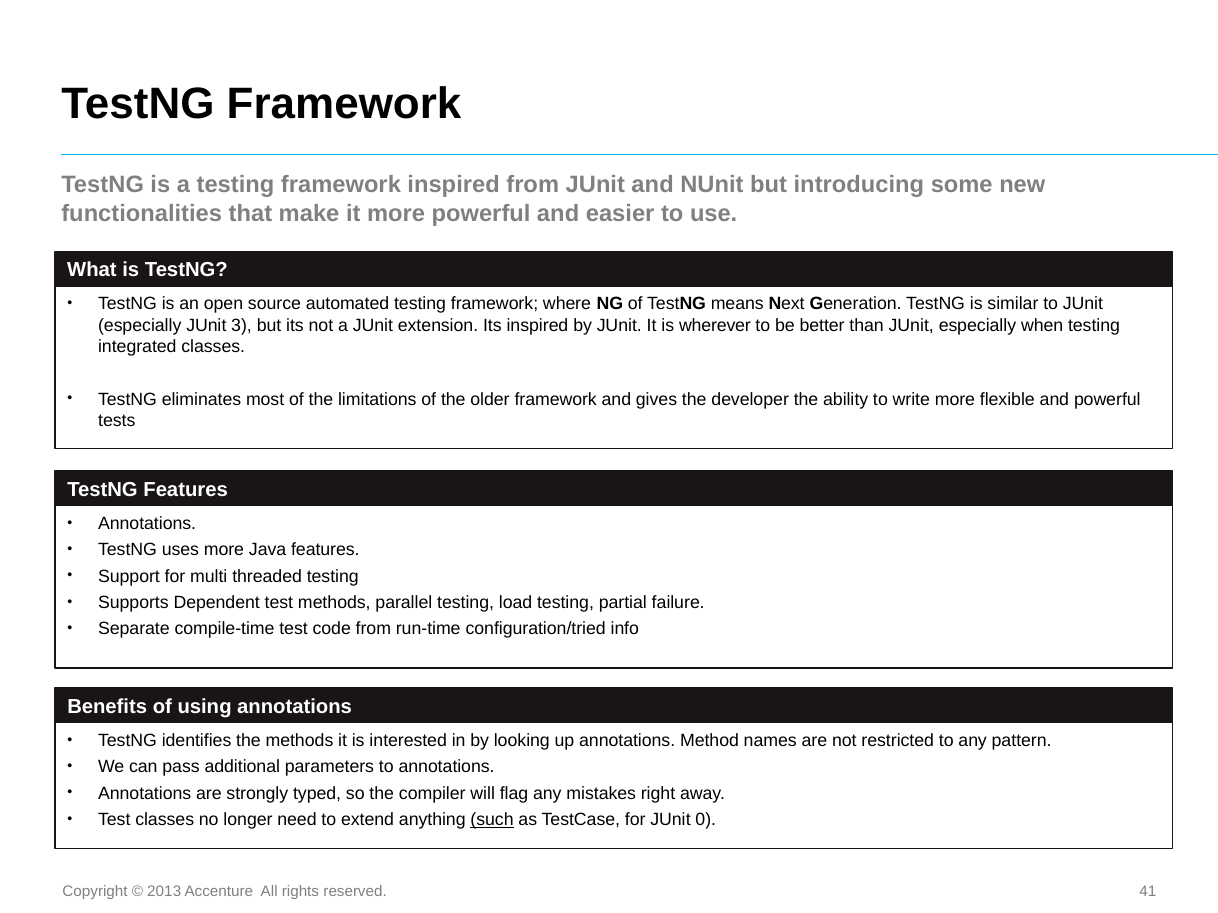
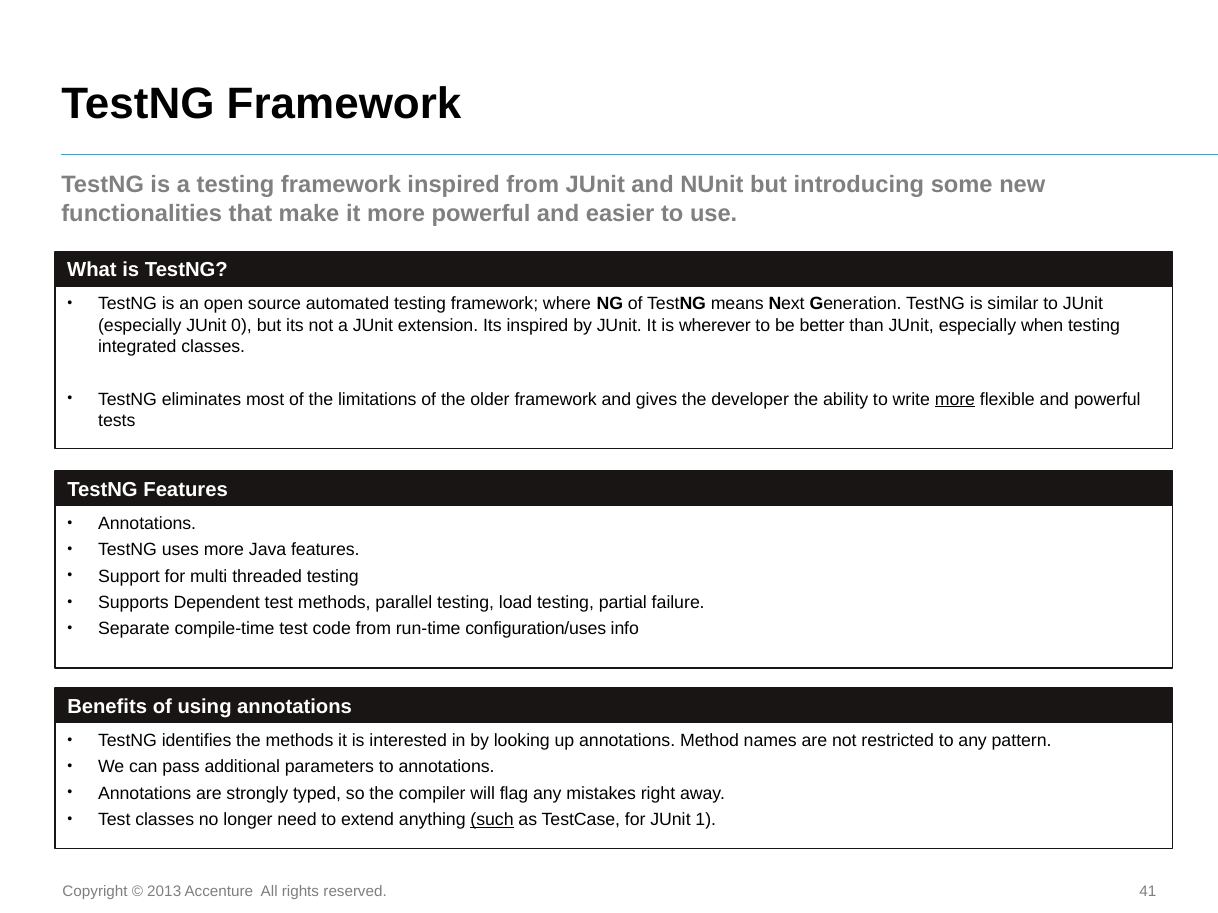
3: 3 -> 0
more at (955, 399) underline: none -> present
configuration/tried: configuration/tried -> configuration/uses
0: 0 -> 1
